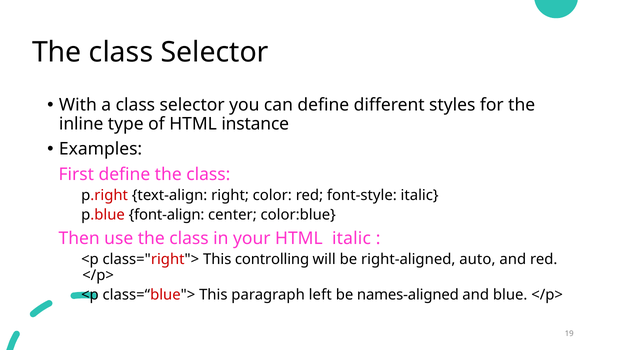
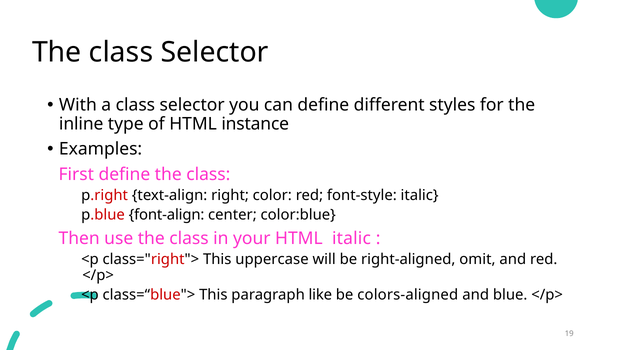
controlling: controlling -> uppercase
auto: auto -> omit
left: left -> like
names-aligned: names-aligned -> colors-aligned
